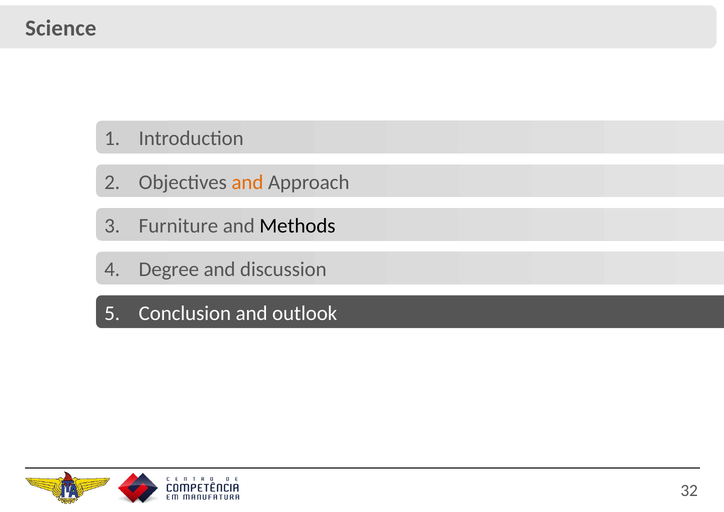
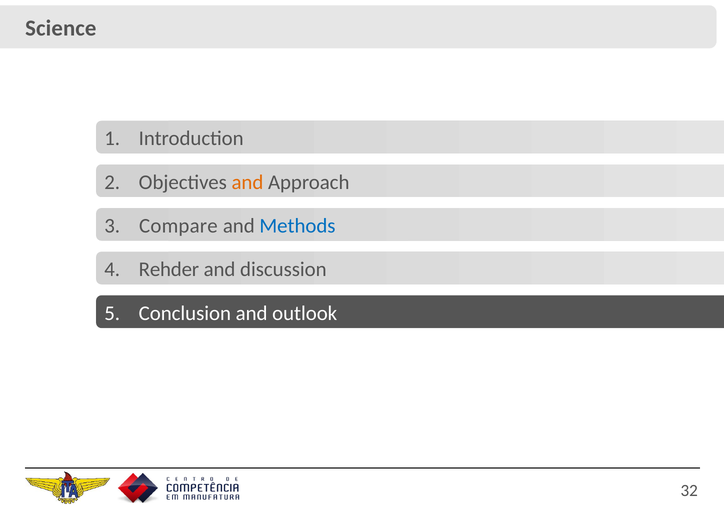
Furniture: Furniture -> Compare
Methods colour: black -> blue
Degree: Degree -> Rehder
